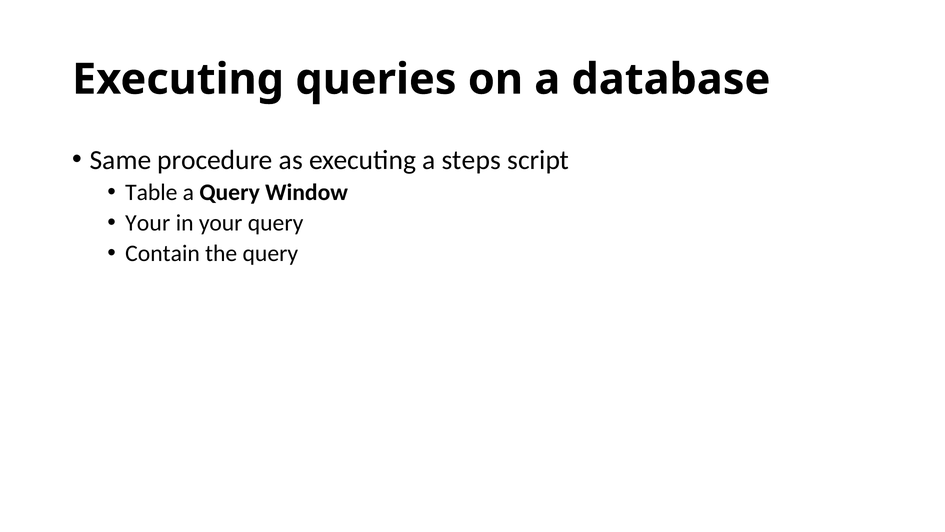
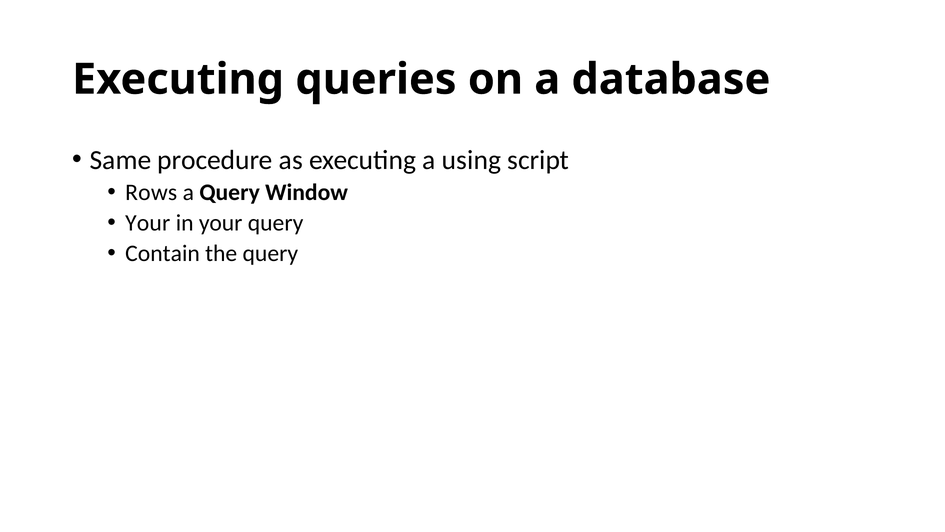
steps: steps -> using
Table: Table -> Rows
